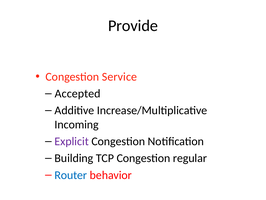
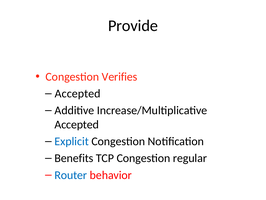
Service: Service -> Verifies
Incoming at (77, 124): Incoming -> Accepted
Explicit colour: purple -> blue
Building: Building -> Benefits
